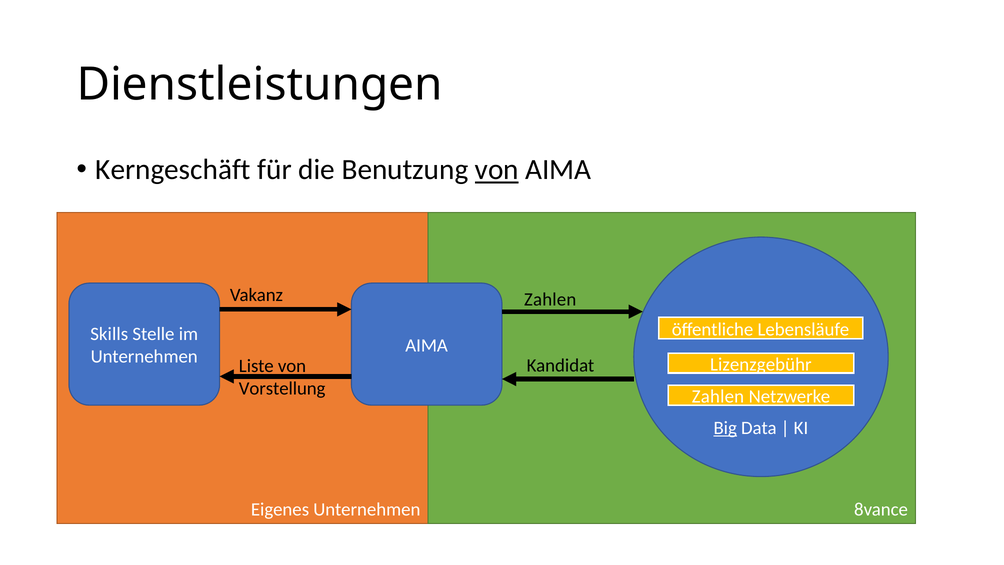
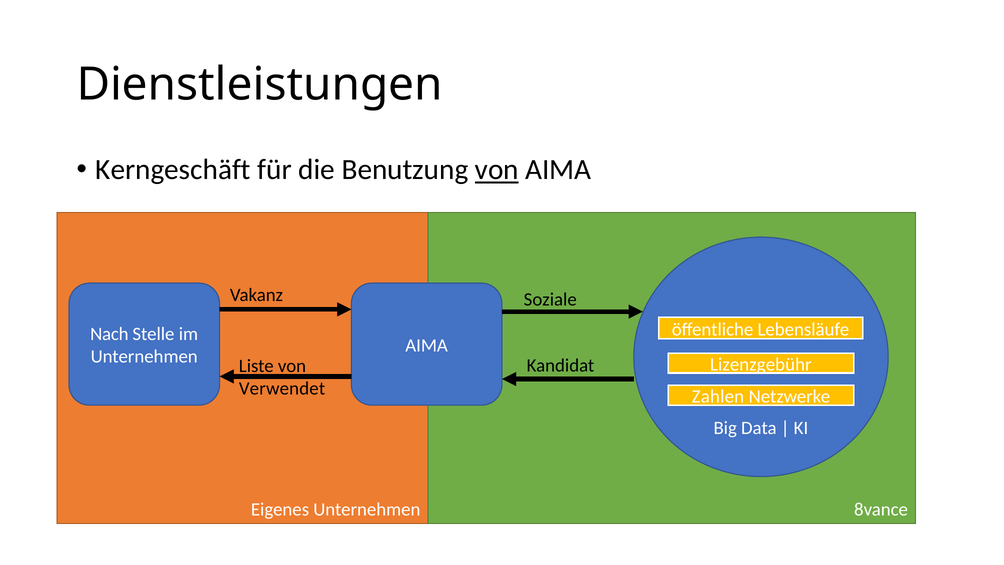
Zahlen at (550, 299): Zahlen -> Soziale
Skills: Skills -> Nach
Vorstellung: Vorstellung -> Verwendet
Big underline: present -> none
